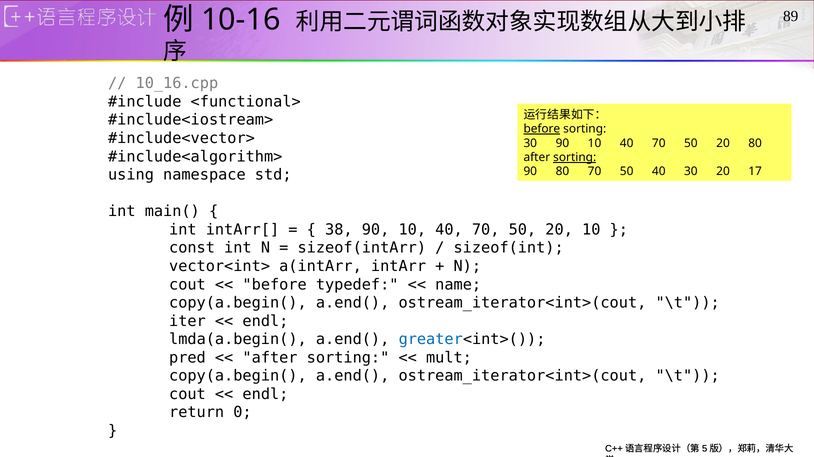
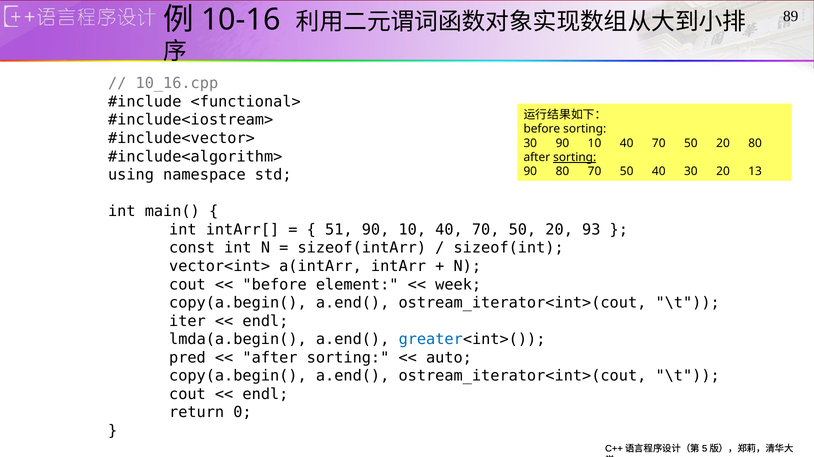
before at (542, 129) underline: present -> none
17: 17 -> 13
38: 38 -> 51
20 10: 10 -> 93
typedef: typedef -> element
name: name -> week
mult: mult -> auto
